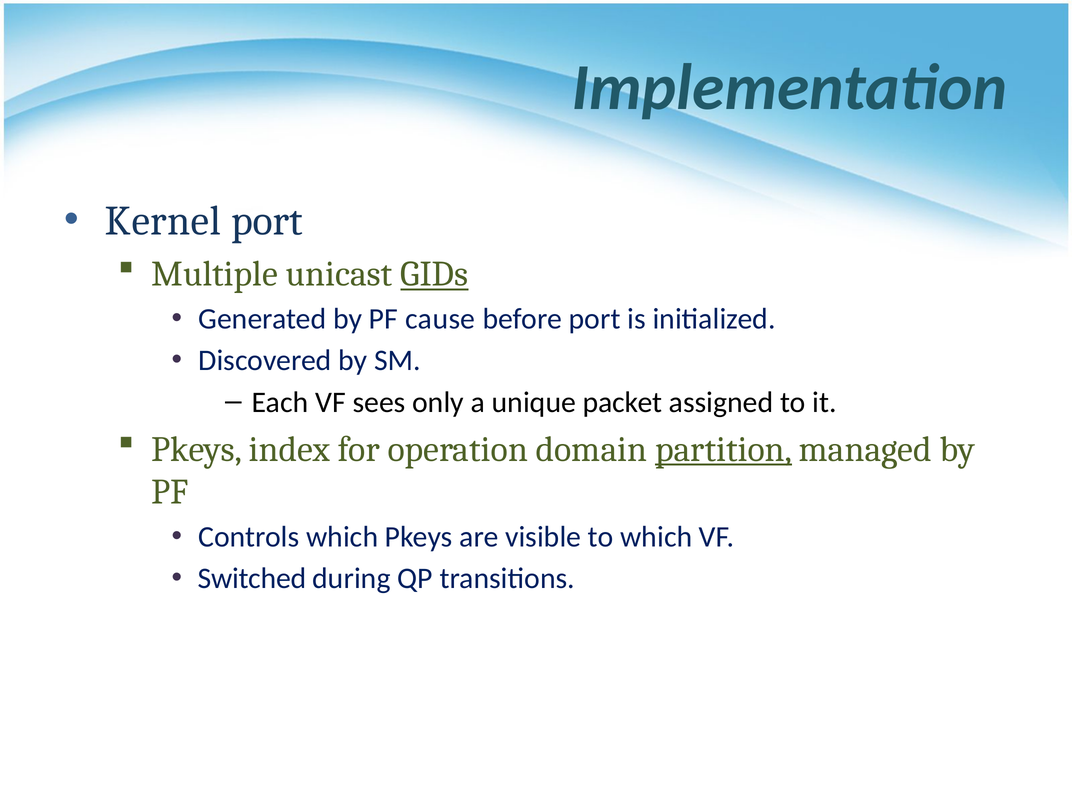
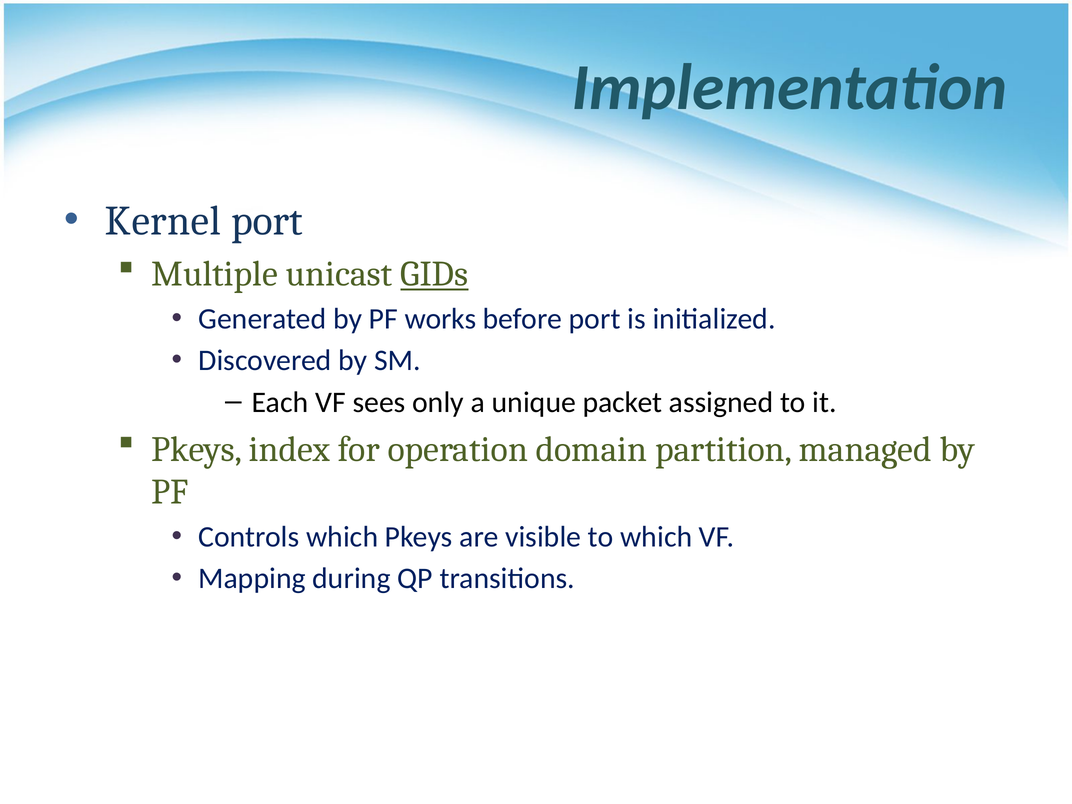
cause: cause -> works
partition underline: present -> none
Switched: Switched -> Mapping
